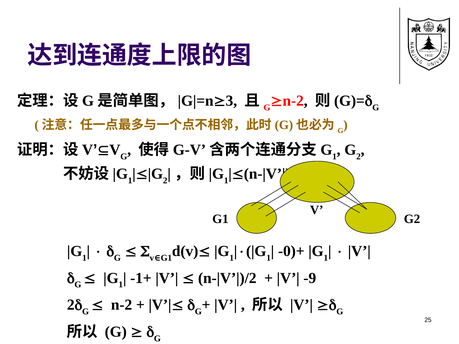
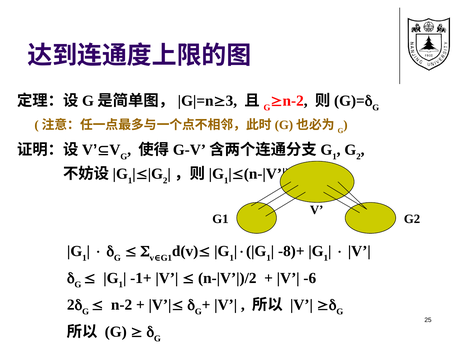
-0)+: -0)+ -> -8)+
-9: -9 -> -6
